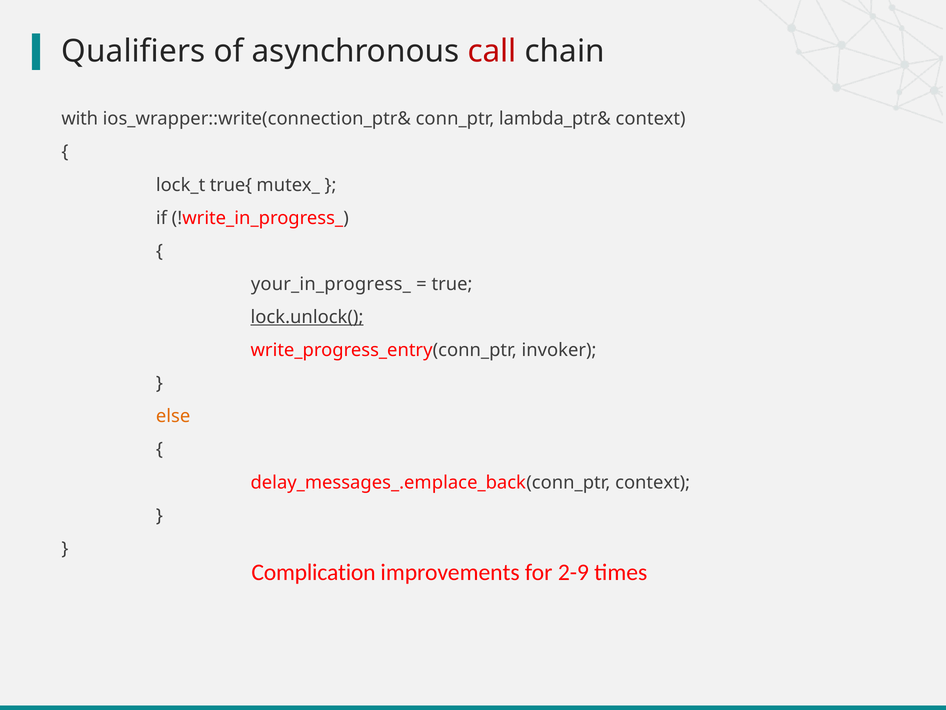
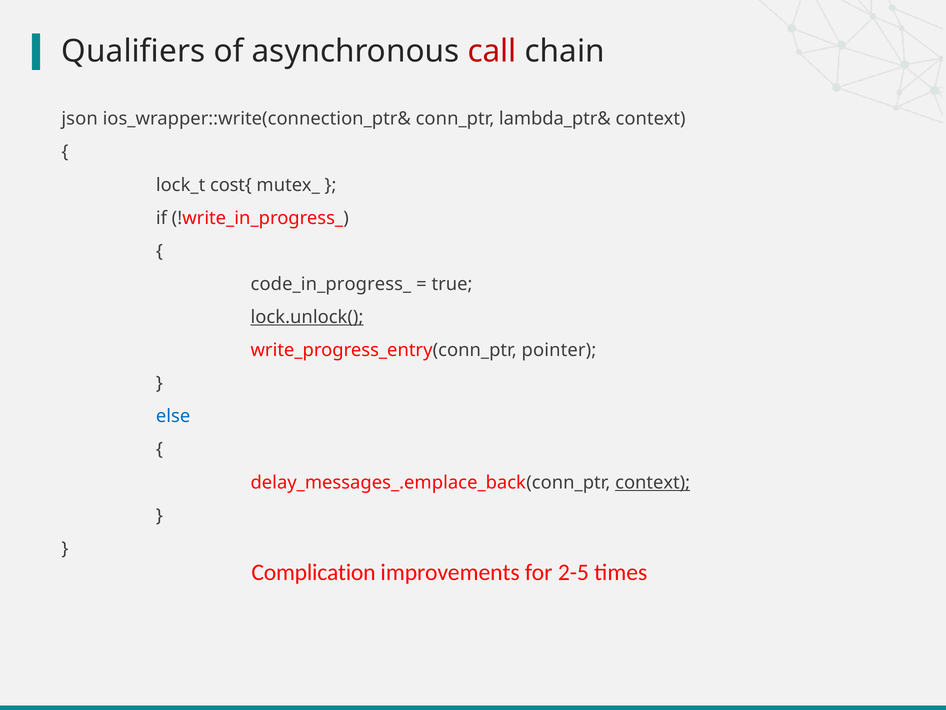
with: with -> json
true{: true{ -> cost{
your_in_progress_: your_in_progress_ -> code_in_progress_
invoker: invoker -> pointer
else colour: orange -> blue
context at (653, 482) underline: none -> present
2-9: 2-9 -> 2-5
